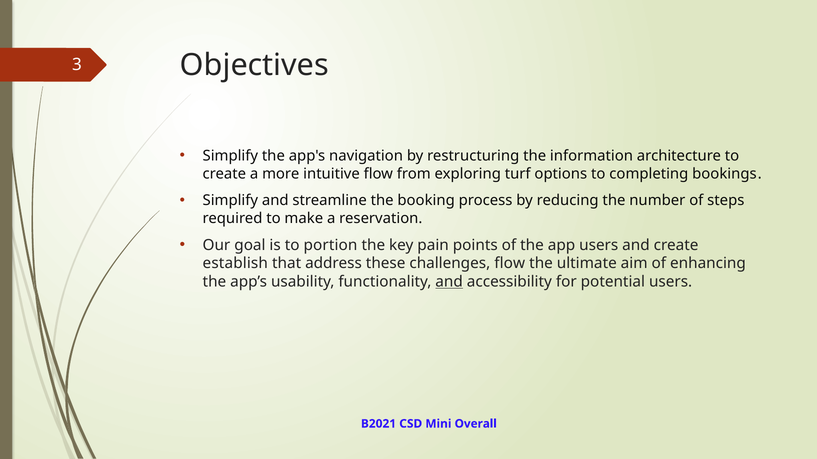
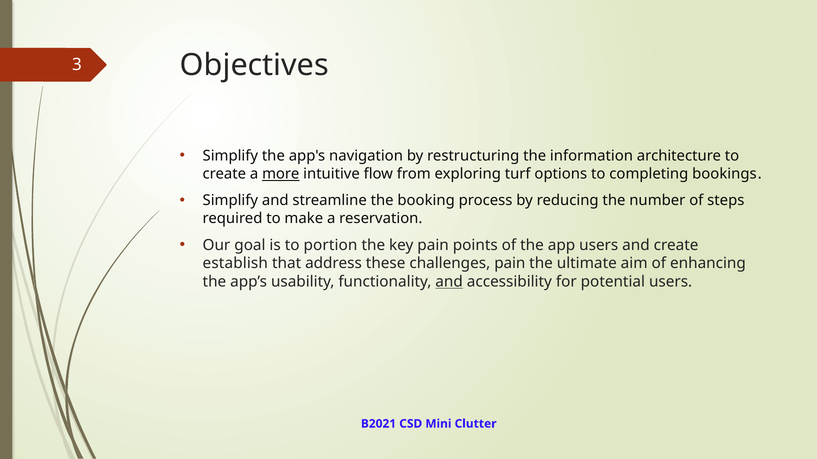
more underline: none -> present
challenges flow: flow -> pain
Overall: Overall -> Clutter
